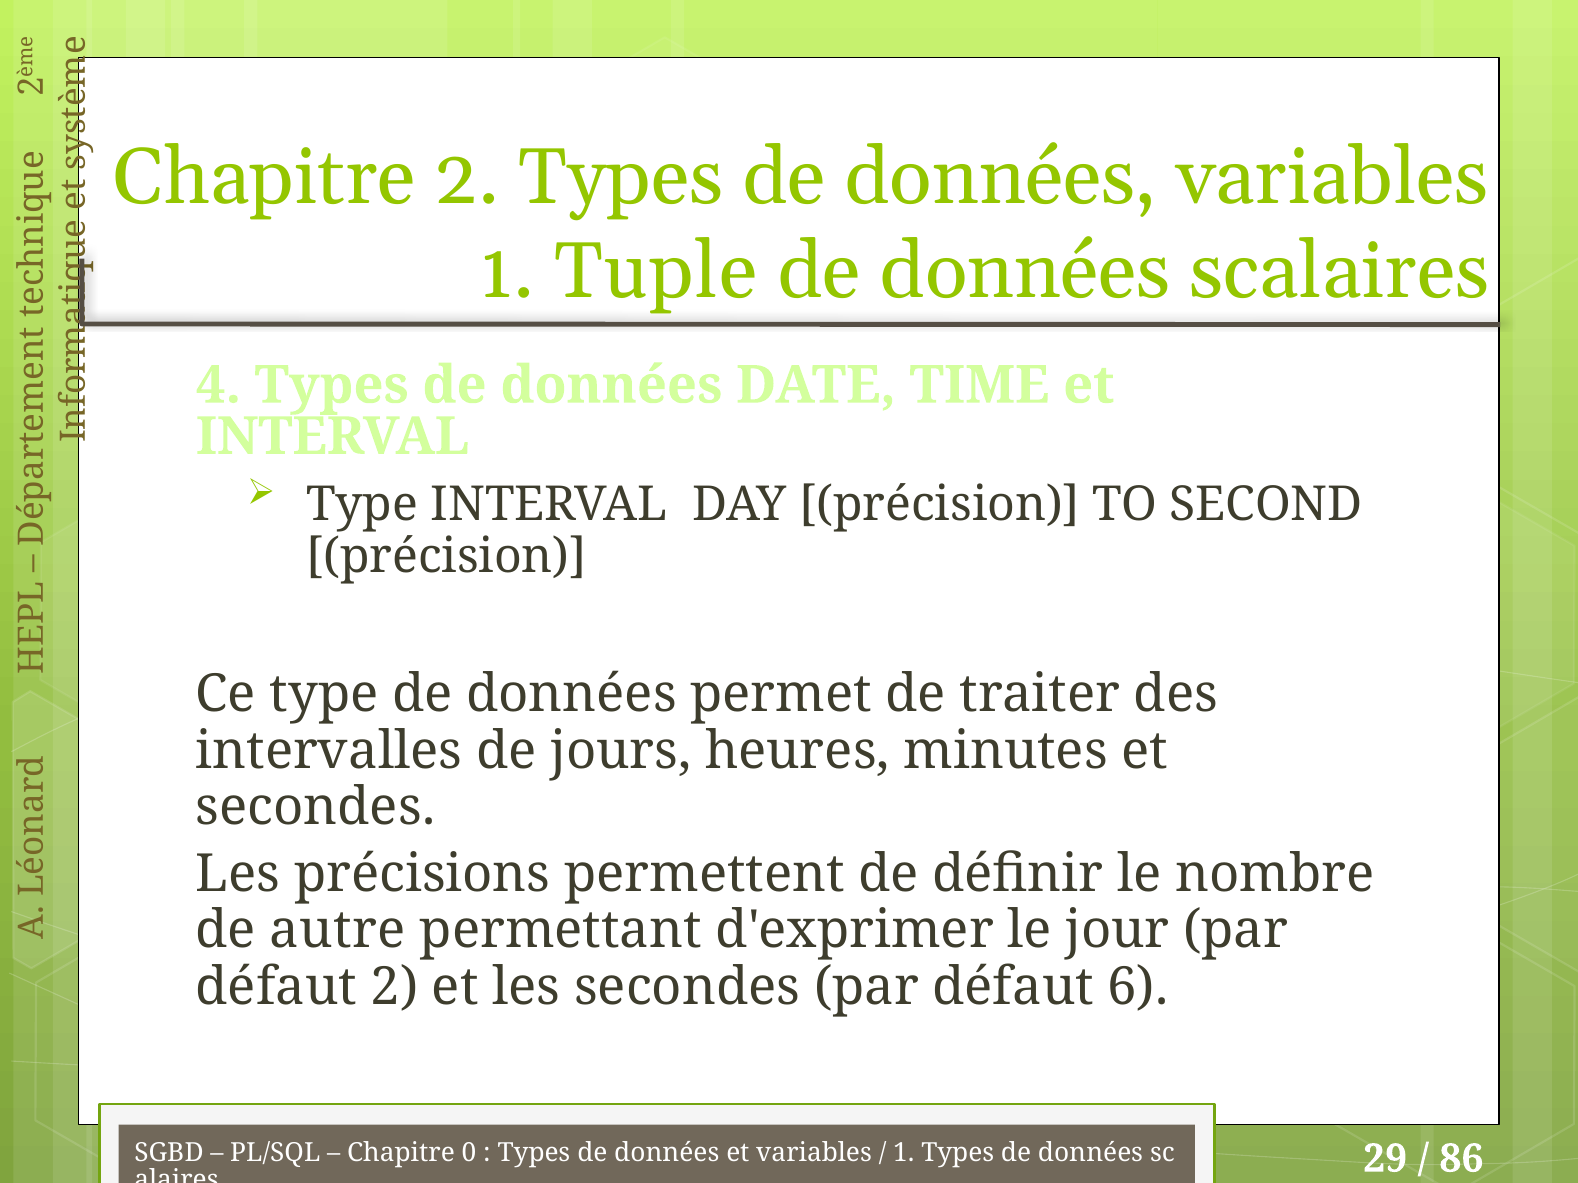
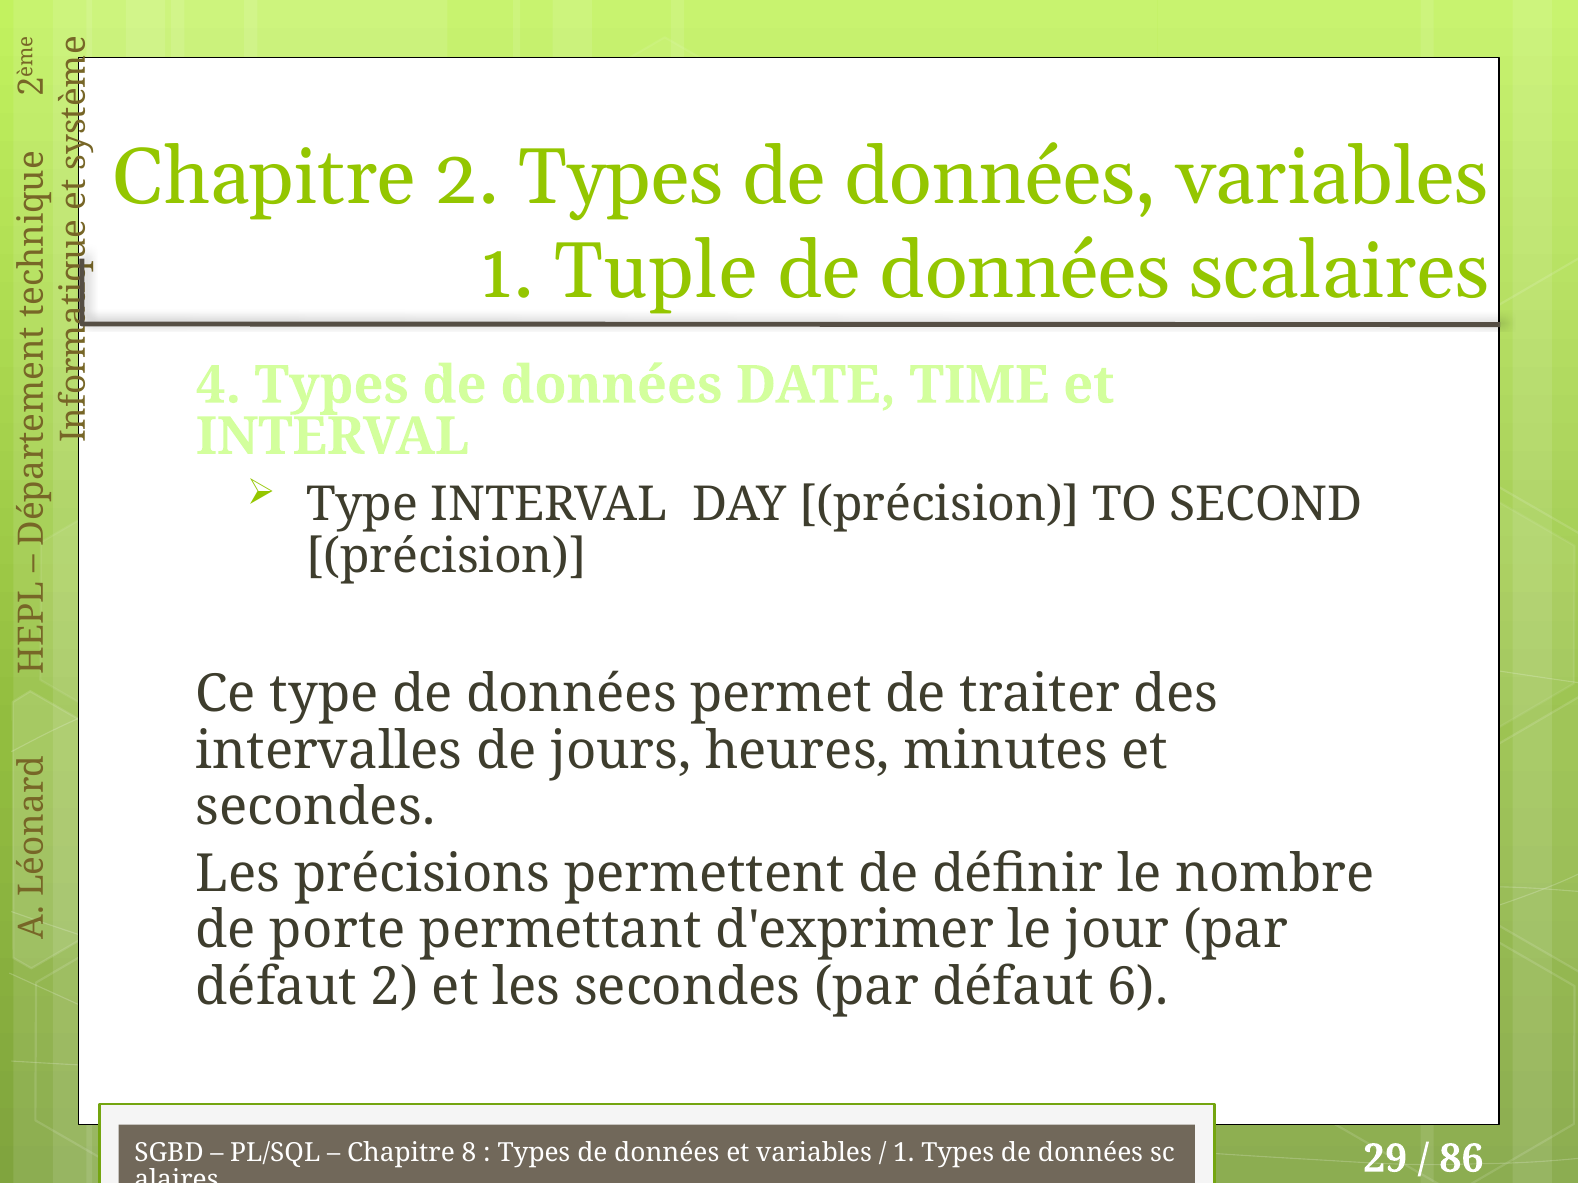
autre: autre -> porte
0: 0 -> 8
